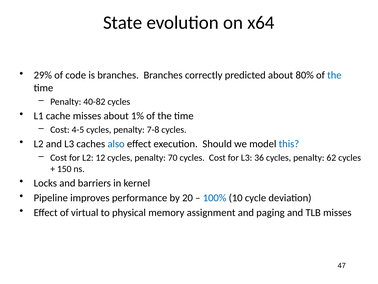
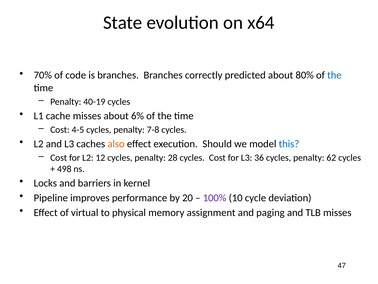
29%: 29% -> 70%
40-82: 40-82 -> 40-19
1%: 1% -> 6%
also colour: blue -> orange
70: 70 -> 28
150: 150 -> 498
100% colour: blue -> purple
